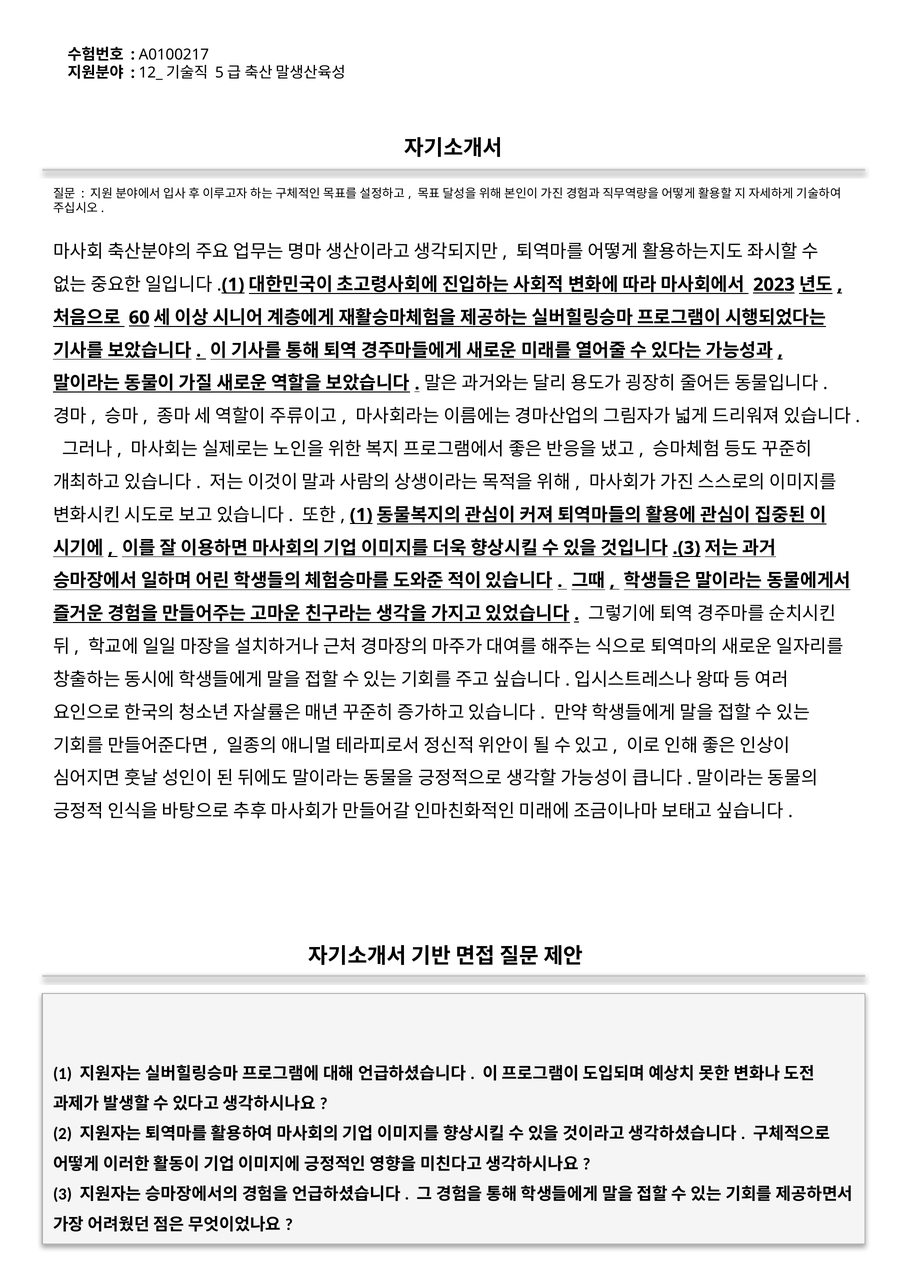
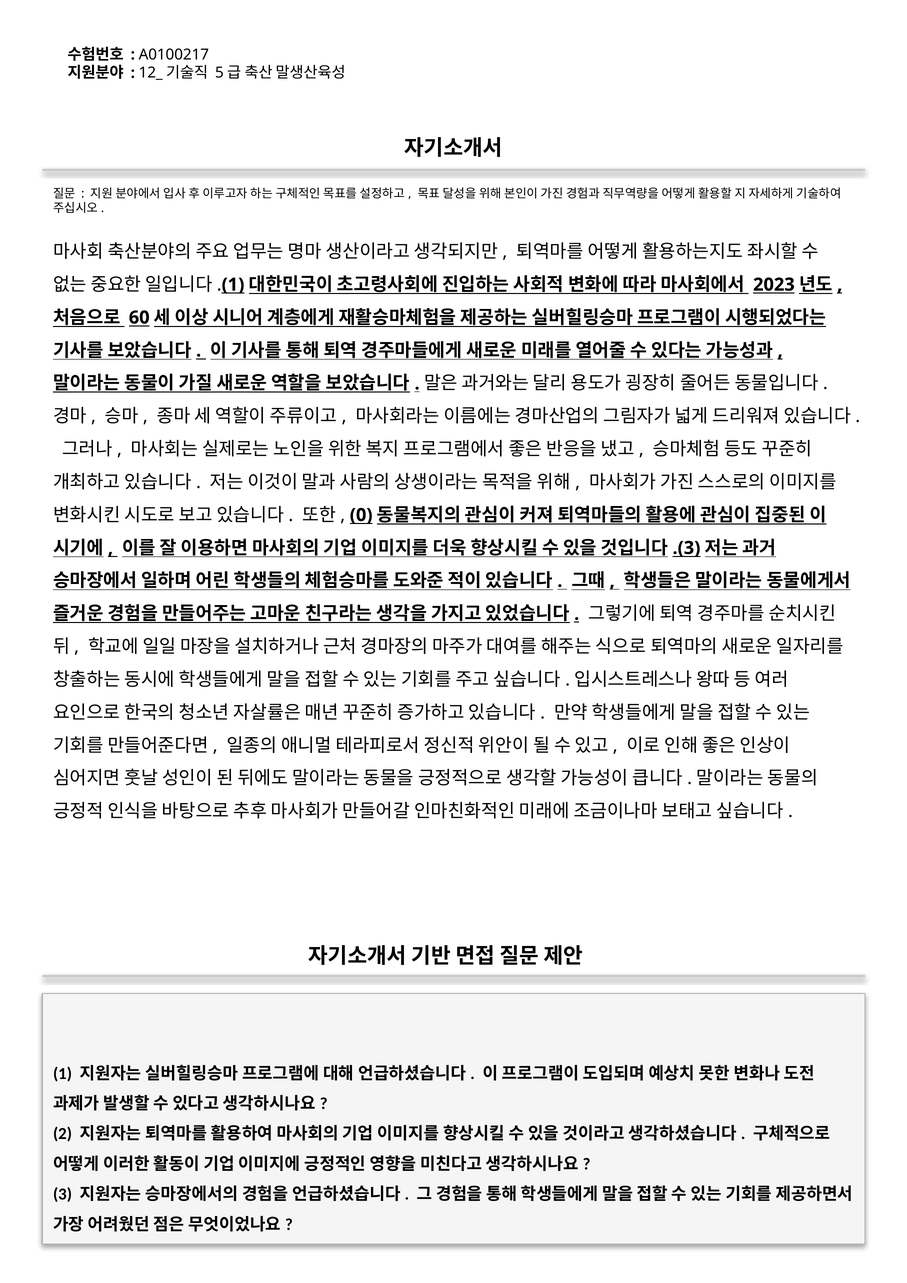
1 at (361, 515): 1 -> 0
